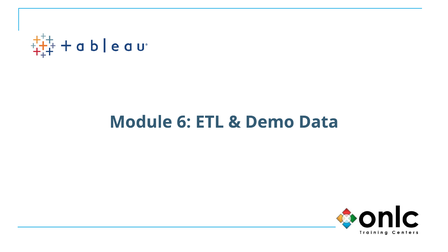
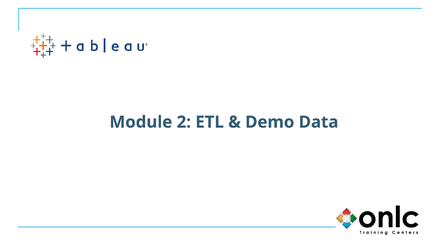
6: 6 -> 2
